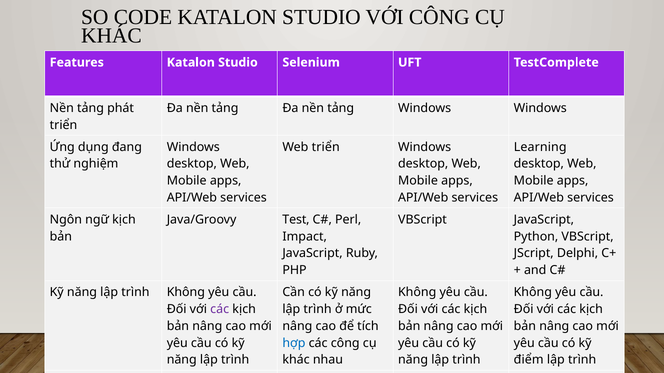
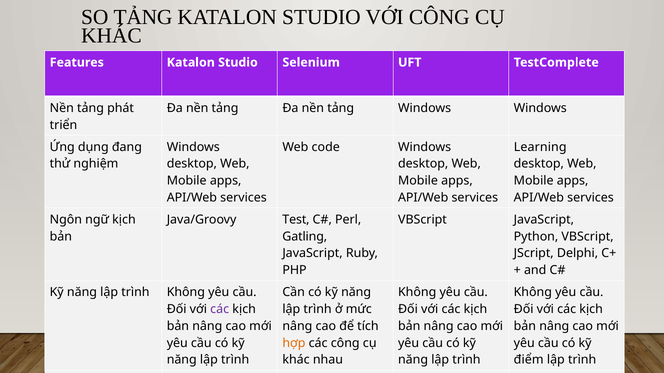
SO CODE: CODE -> TẢNG
Web triển: triển -> code
Impact: Impact -> Gatling
hợp colour: blue -> orange
